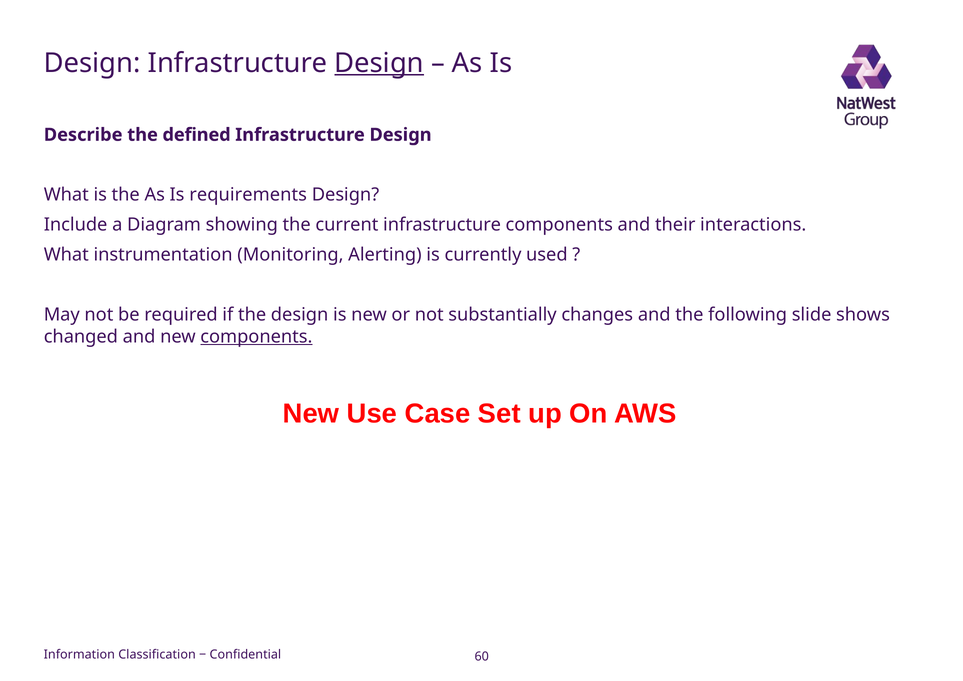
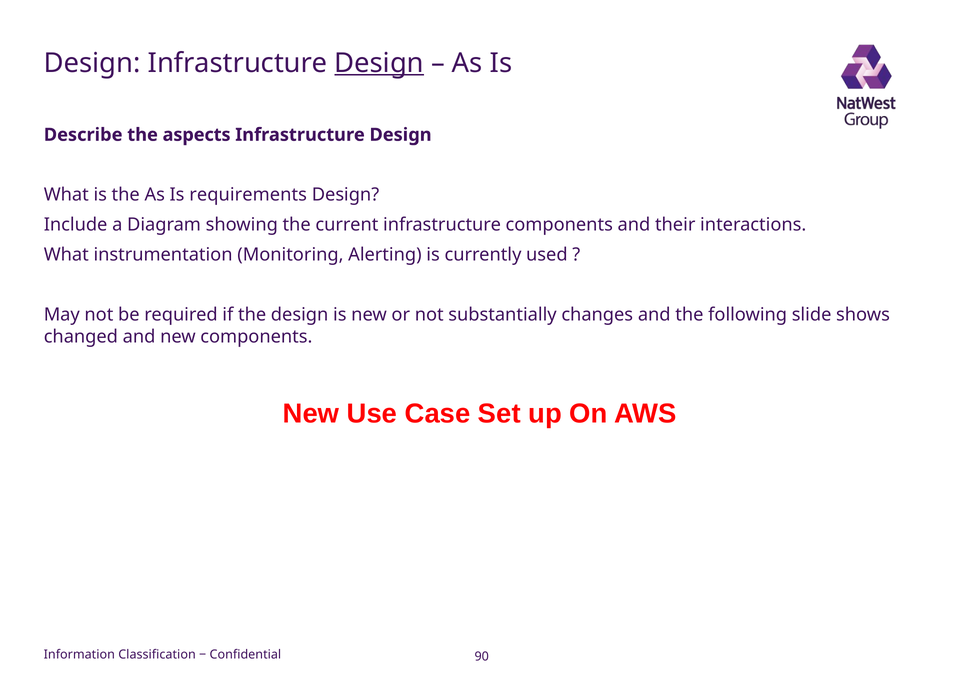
defined: defined -> aspects
components at (256, 336) underline: present -> none
60: 60 -> 90
